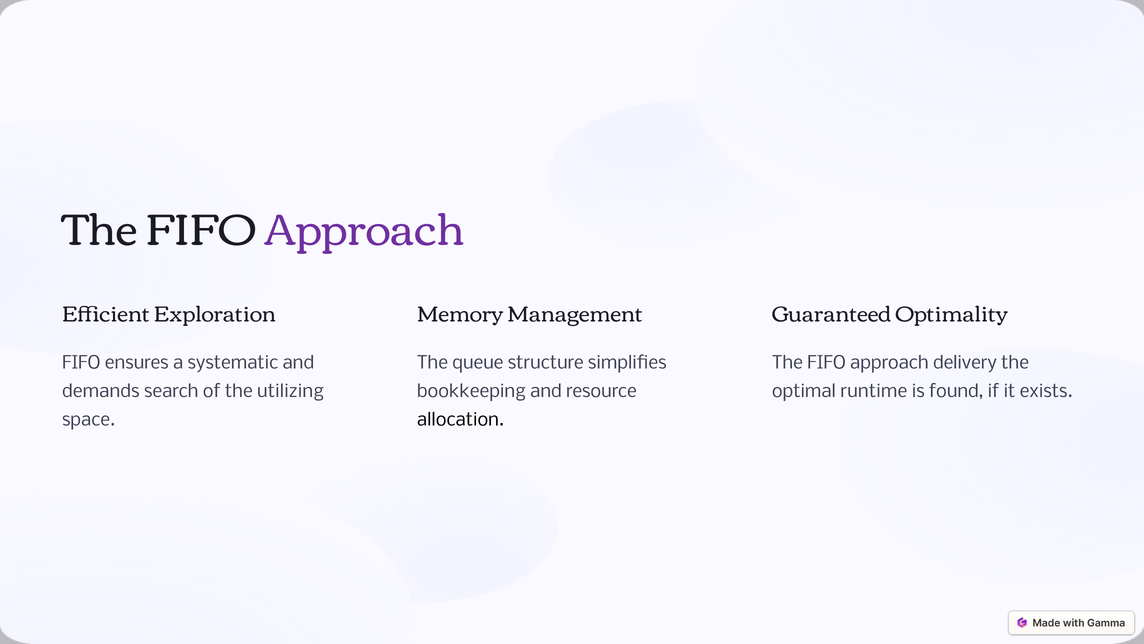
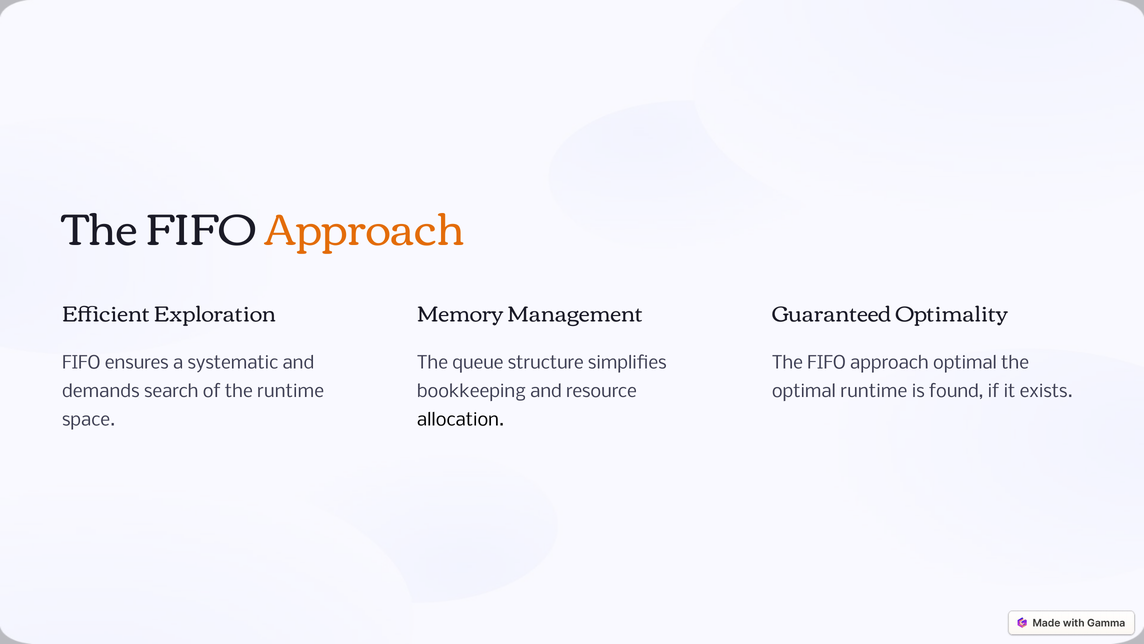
Approach at (365, 230) colour: purple -> orange
approach delivery: delivery -> optimal
the utilizing: utilizing -> runtime
